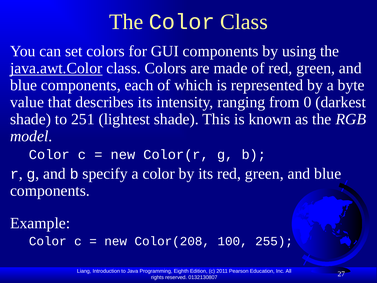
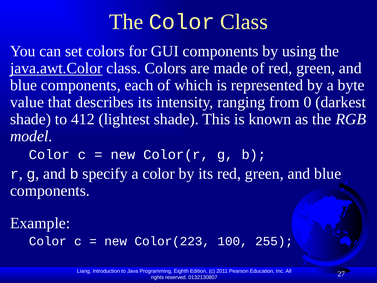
251: 251 -> 412
Color(208: Color(208 -> Color(223
